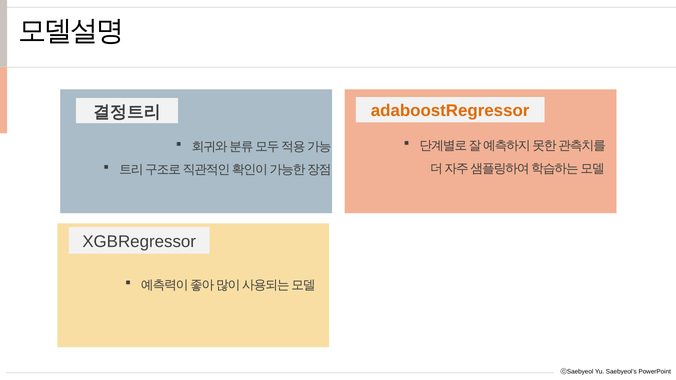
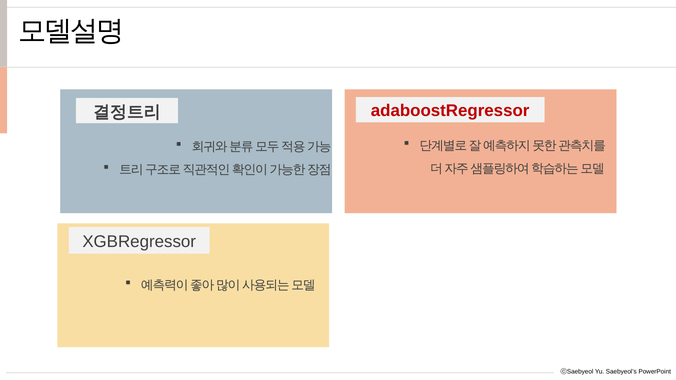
adaboostRegressor colour: orange -> red
